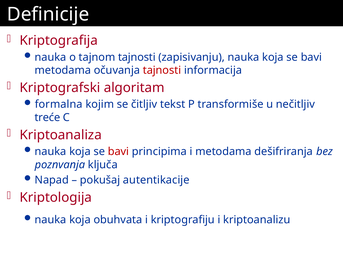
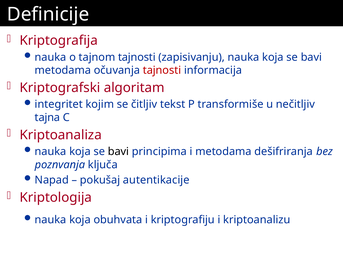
formalna: formalna -> integritet
treće: treće -> tajna
bavi at (118, 152) colour: red -> black
